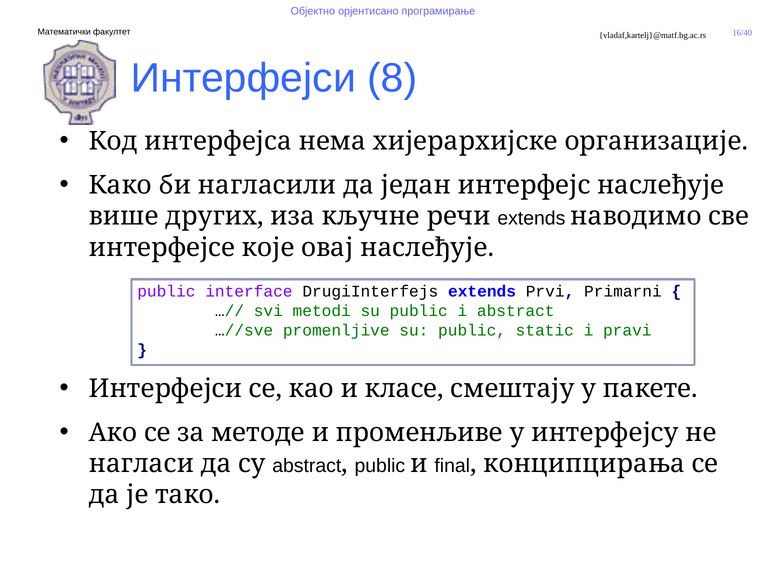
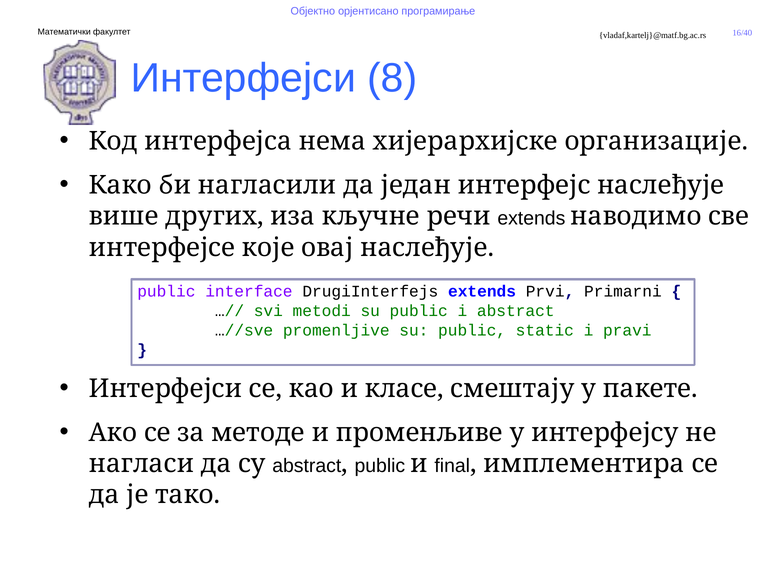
конципцирања: конципцирања -> имплементира
